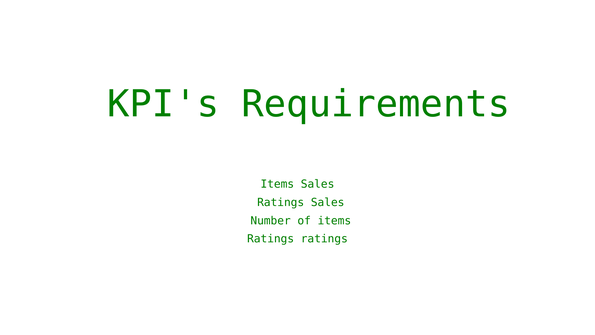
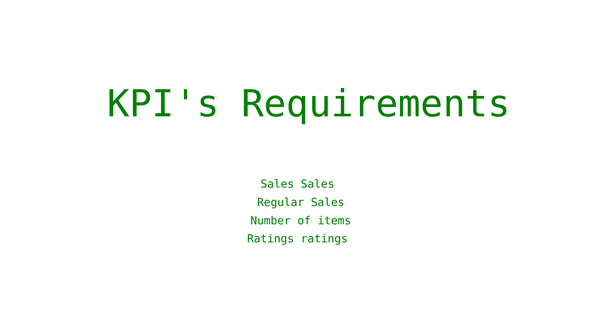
Items at (277, 184): Items -> Sales
Ratings at (281, 202): Ratings -> Regular
